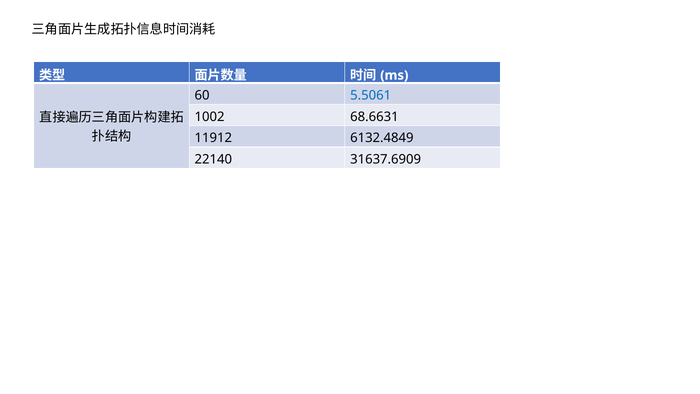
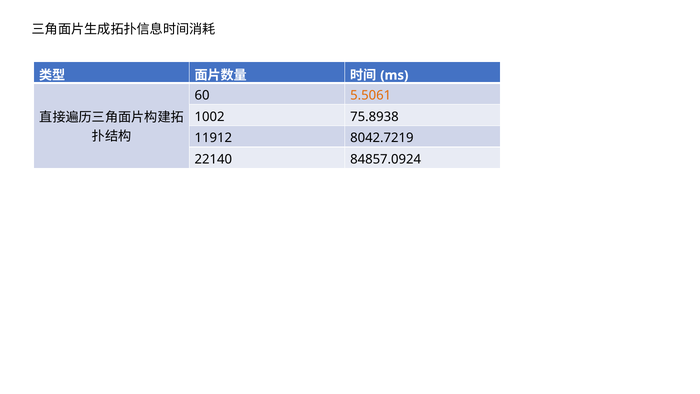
5.5061 colour: blue -> orange
68.6631: 68.6631 -> 75.8938
6132.4849: 6132.4849 -> 8042.7219
31637.6909: 31637.6909 -> 84857.0924
